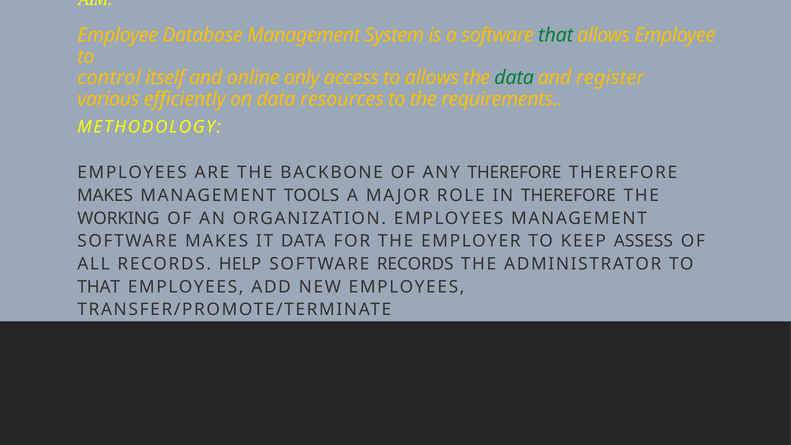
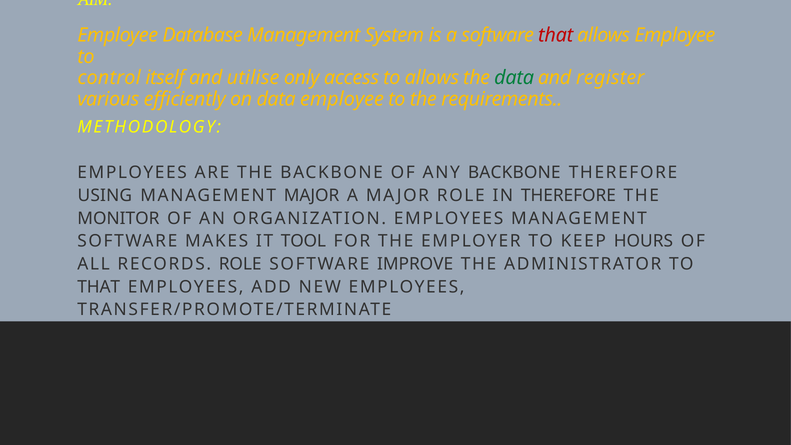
that at (556, 35) colour: green -> red
online: online -> utilise
data resources: resources -> employee
ANY THEREFORE: THEREFORE -> BACKBONE
MAKES at (105, 196): MAKES -> USING
MANAGEMENT TOOLS: TOOLS -> MAJOR
WORKING: WORKING -> MONITOR
IT DATA: DATA -> TOOL
ASSESS: ASSESS -> HOURS
RECORDS HELP: HELP -> ROLE
SOFTWARE RECORDS: RECORDS -> IMPROVE
